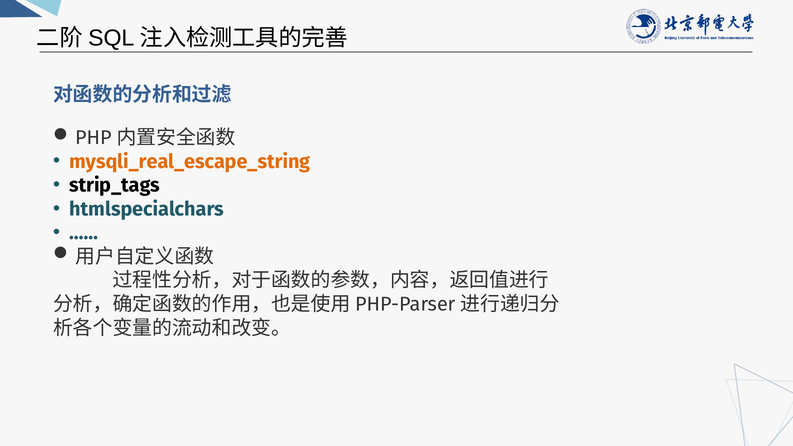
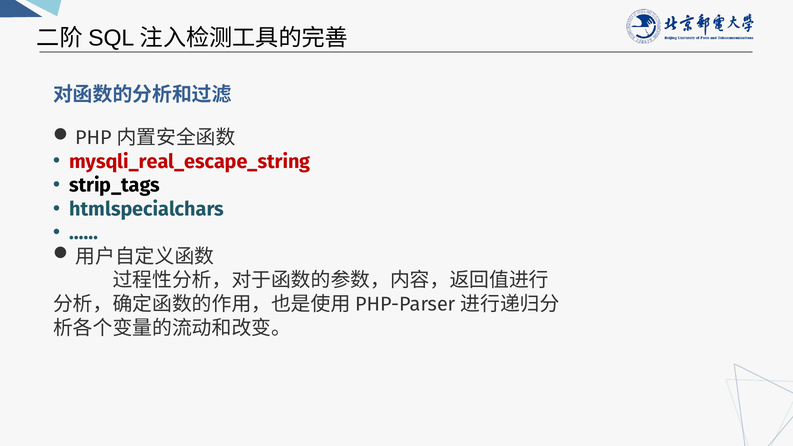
mysqli_real_escape_string colour: orange -> red
